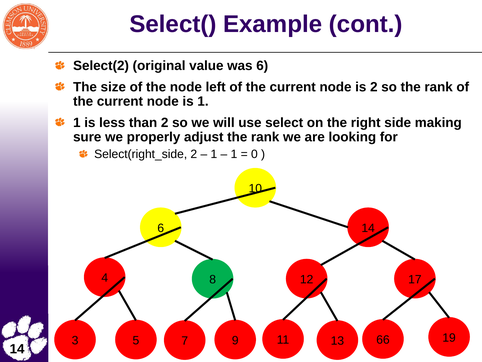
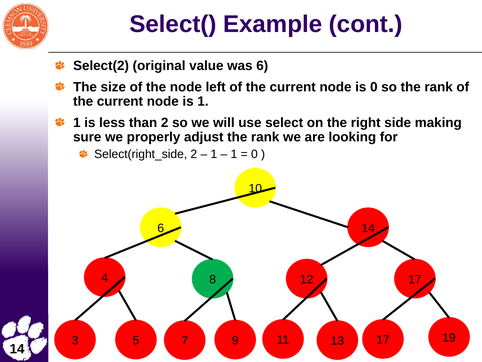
is 2: 2 -> 0
13 66: 66 -> 17
